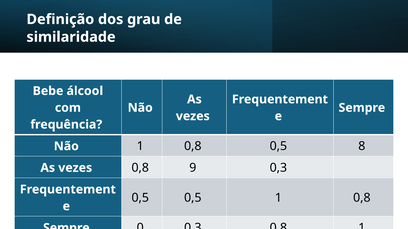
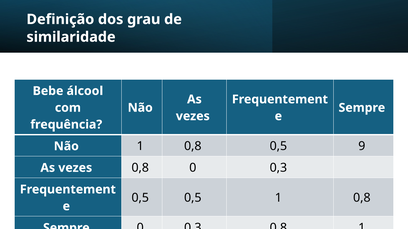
8: 8 -> 9
0,8 9: 9 -> 0
